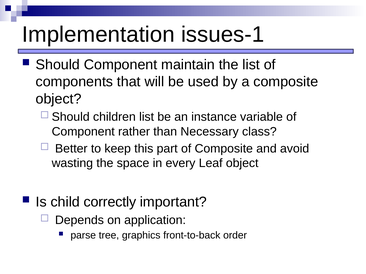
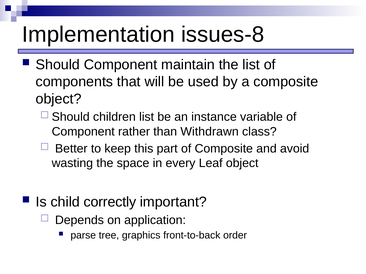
issues-1: issues-1 -> issues-8
Necessary: Necessary -> Withdrawn
